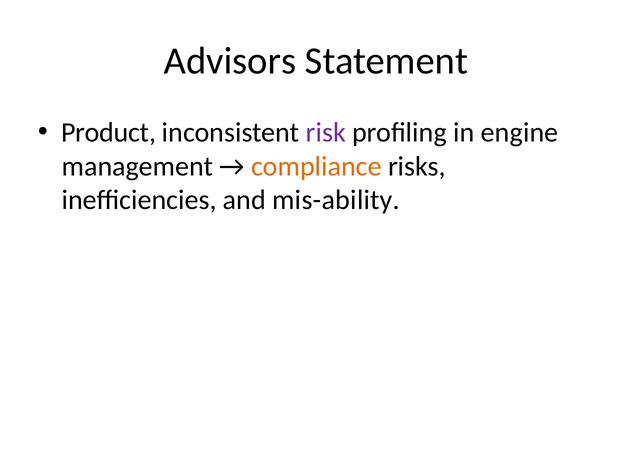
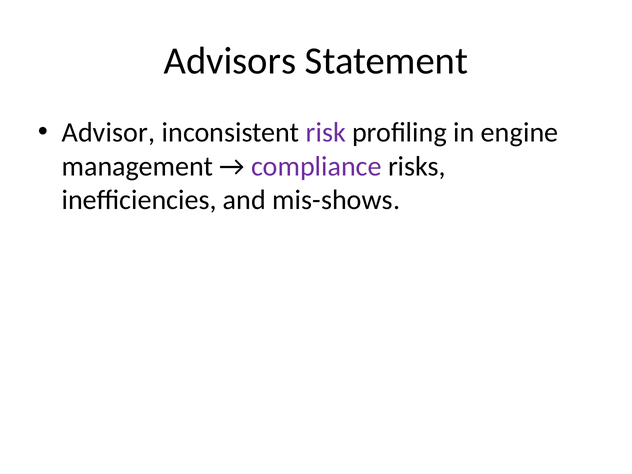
Product: Product -> Advisor
compliance colour: orange -> purple
mis-ability: mis-ability -> mis-shows
